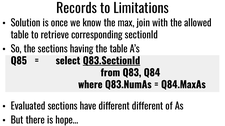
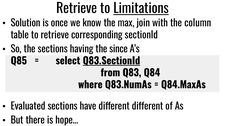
Records at (77, 9): Records -> Retrieve
Limitations underline: none -> present
allowed: allowed -> column
the table: table -> since
